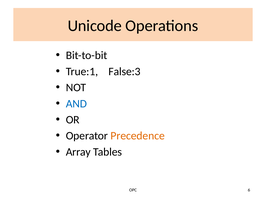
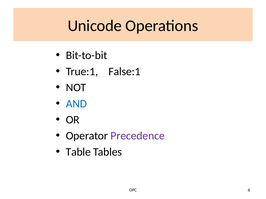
False:3: False:3 -> False:1
Precedence colour: orange -> purple
Array: Array -> Table
